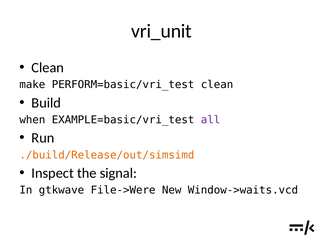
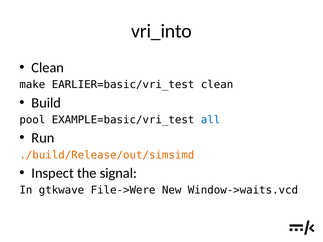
vri_unit: vri_unit -> vri_into
PERFORM=basic/vri_test: PERFORM=basic/vri_test -> EARLIER=basic/vri_test
when: when -> pool
all colour: purple -> blue
